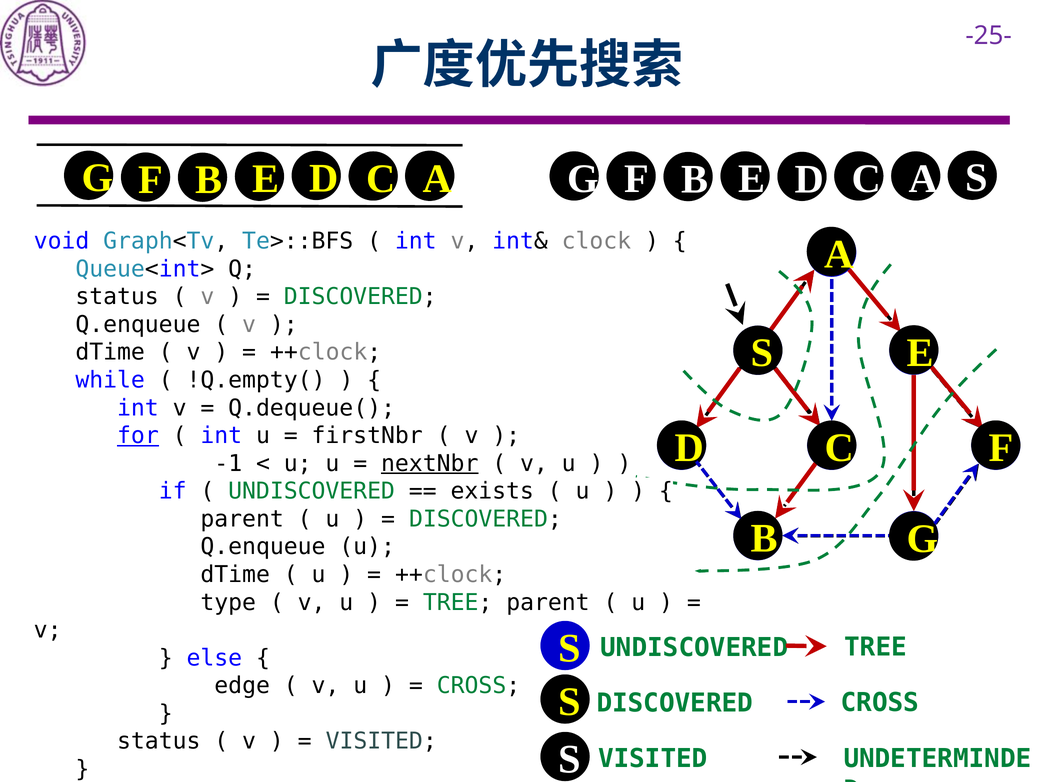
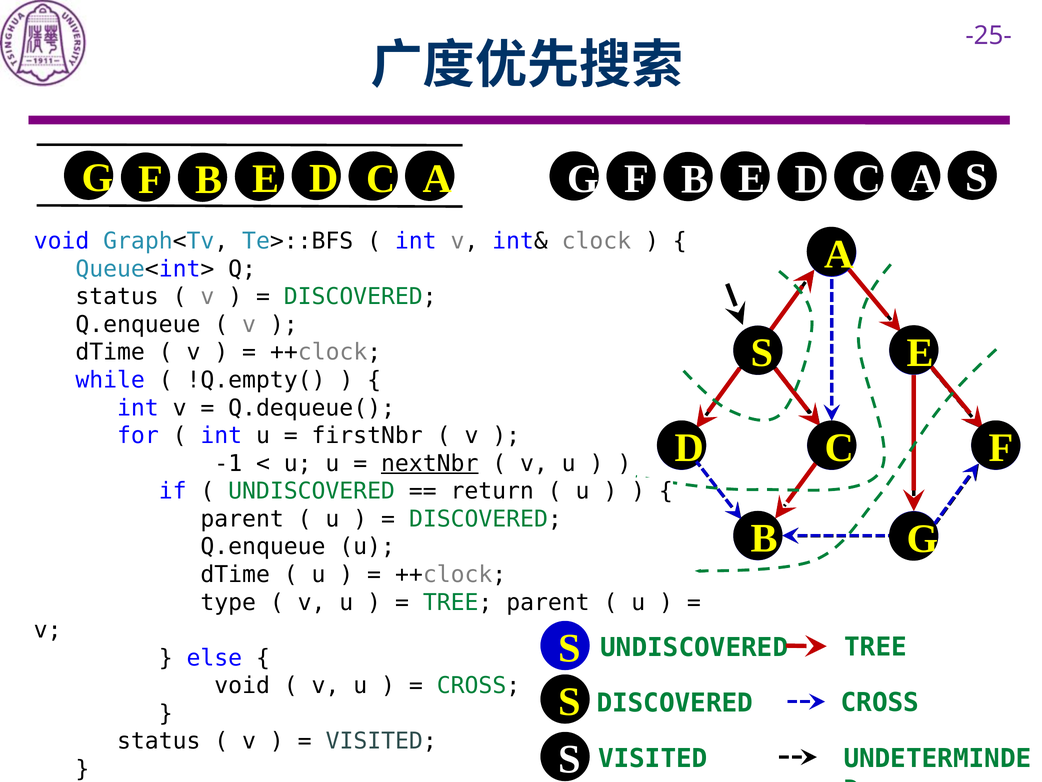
for underline: present -> none
exists: exists -> return
edge at (242, 685): edge -> void
